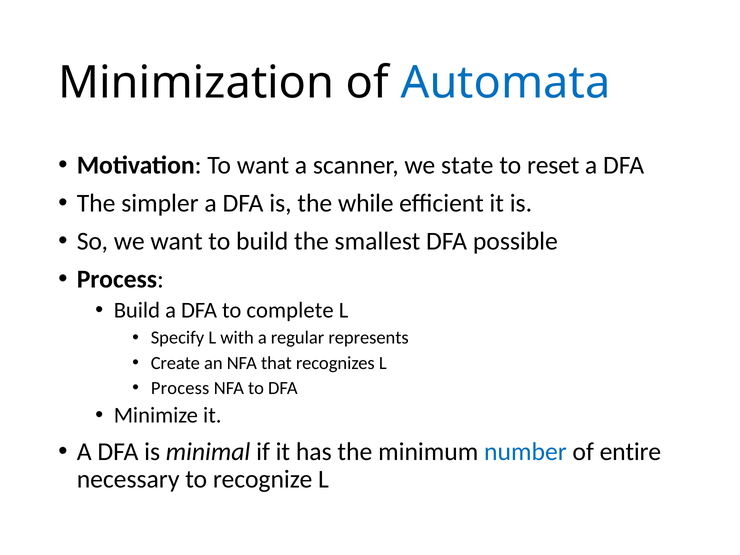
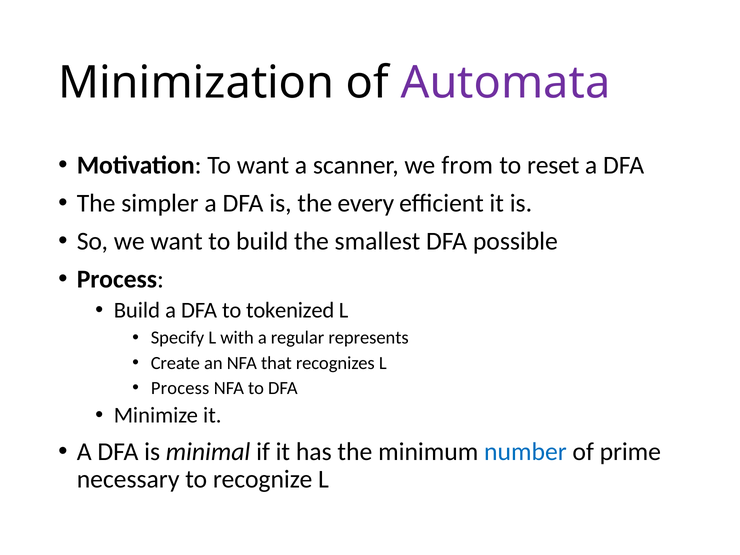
Automata colour: blue -> purple
state: state -> from
while: while -> every
complete: complete -> tokenized
entire: entire -> prime
